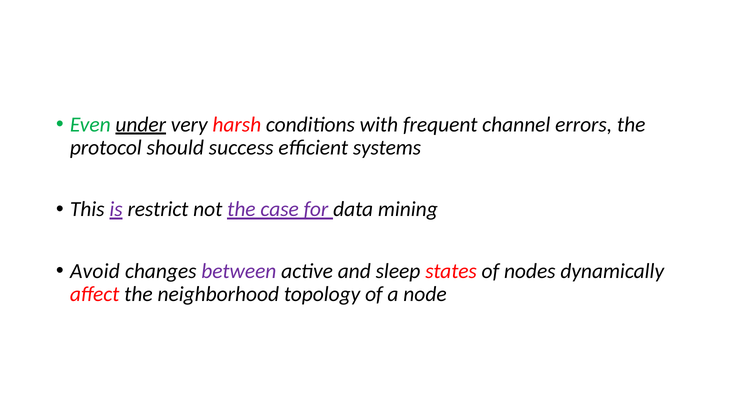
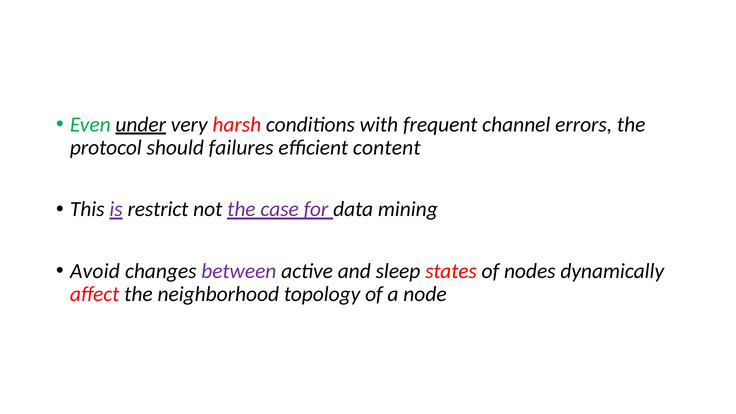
success: success -> failures
systems: systems -> content
